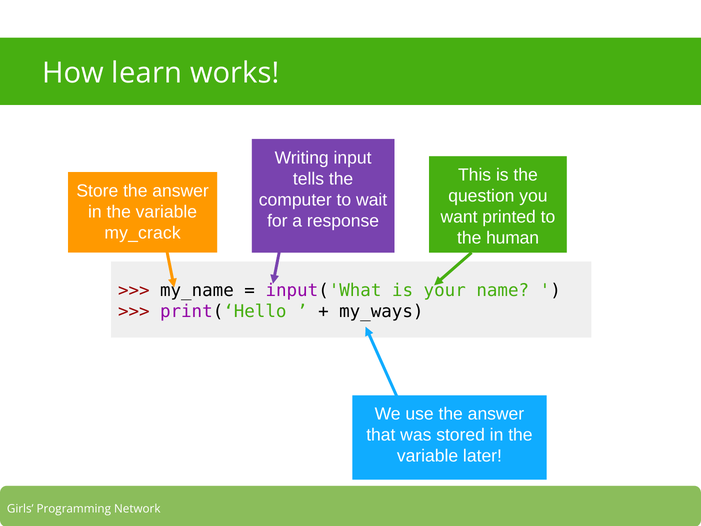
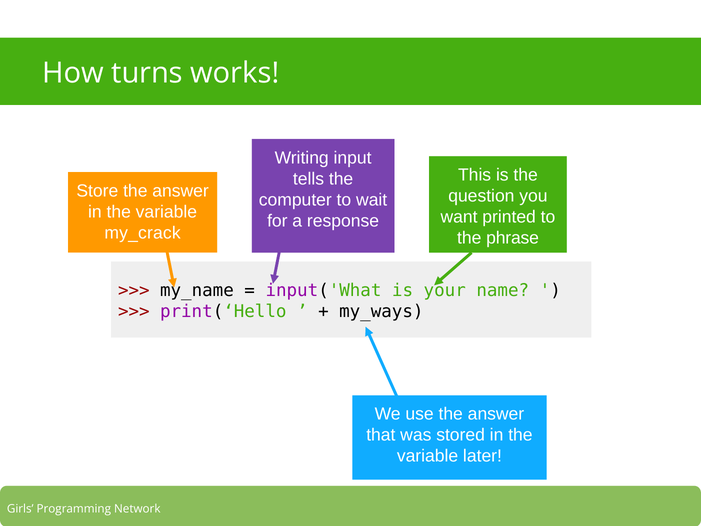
learn: learn -> turns
human: human -> phrase
